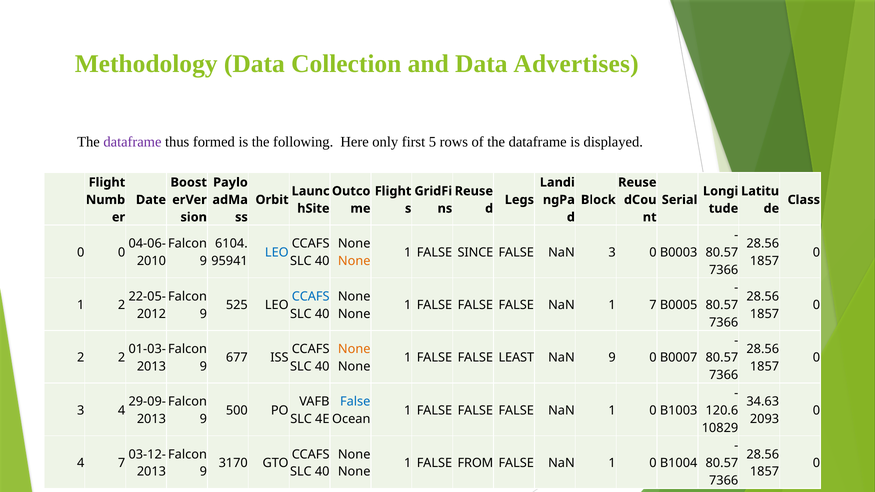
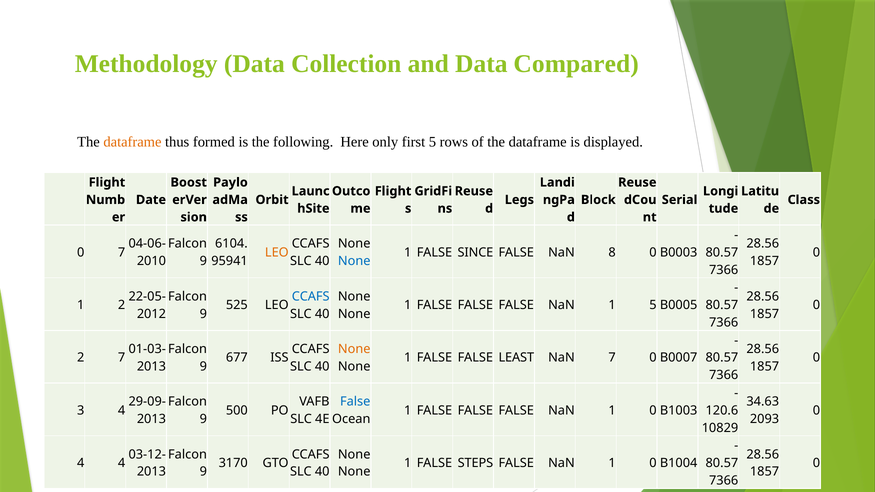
Advertises: Advertises -> Compared
dataframe at (132, 142) colour: purple -> orange
0 0: 0 -> 7
LEO at (277, 253) colour: blue -> orange
NaN 3: 3 -> 8
None at (354, 261) colour: orange -> blue
1 7: 7 -> 5
2 2: 2 -> 7
NaN 9: 9 -> 7
4 7: 7 -> 4
FROM: FROM -> STEPS
